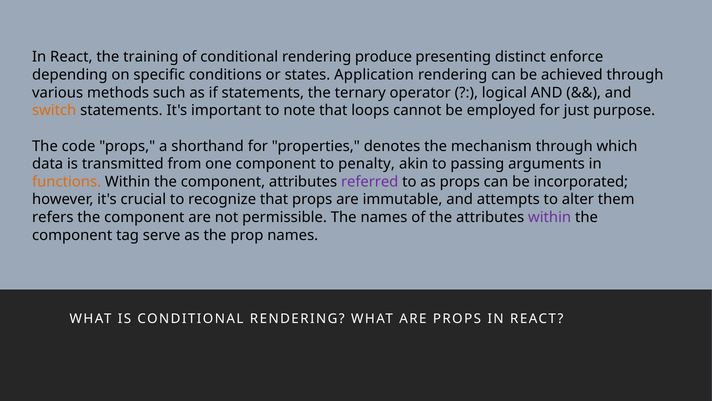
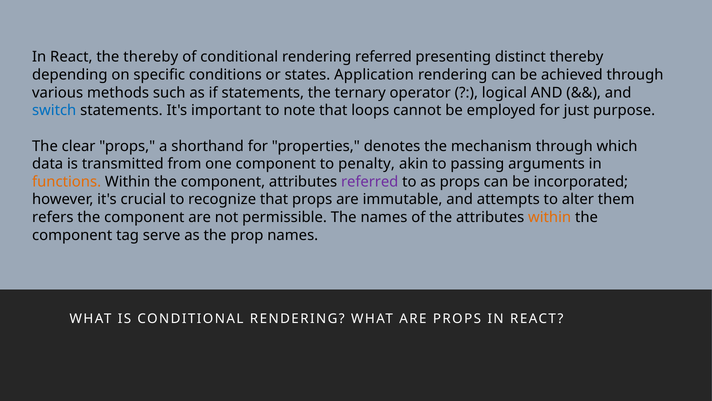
the training: training -> thereby
rendering produce: produce -> referred
distinct enforce: enforce -> thereby
switch colour: orange -> blue
code: code -> clear
within at (550, 217) colour: purple -> orange
